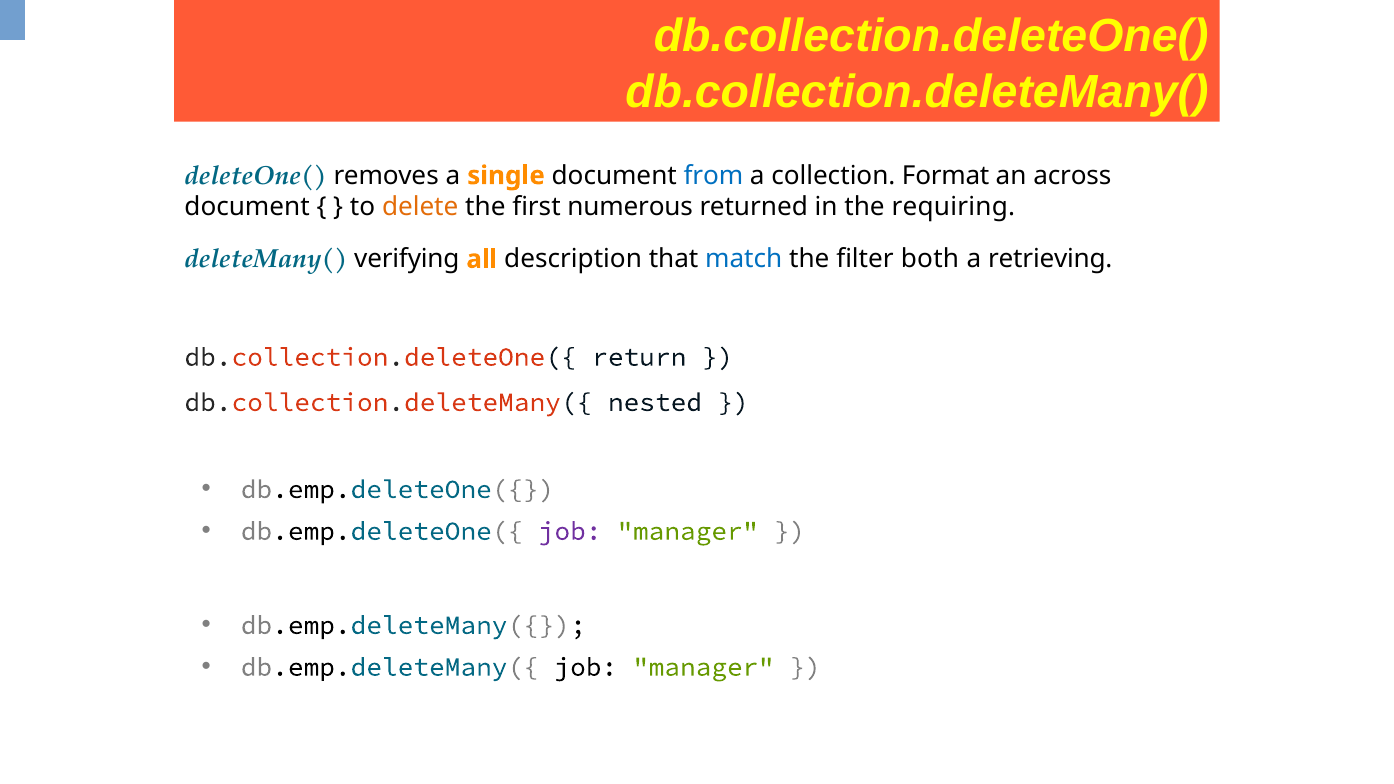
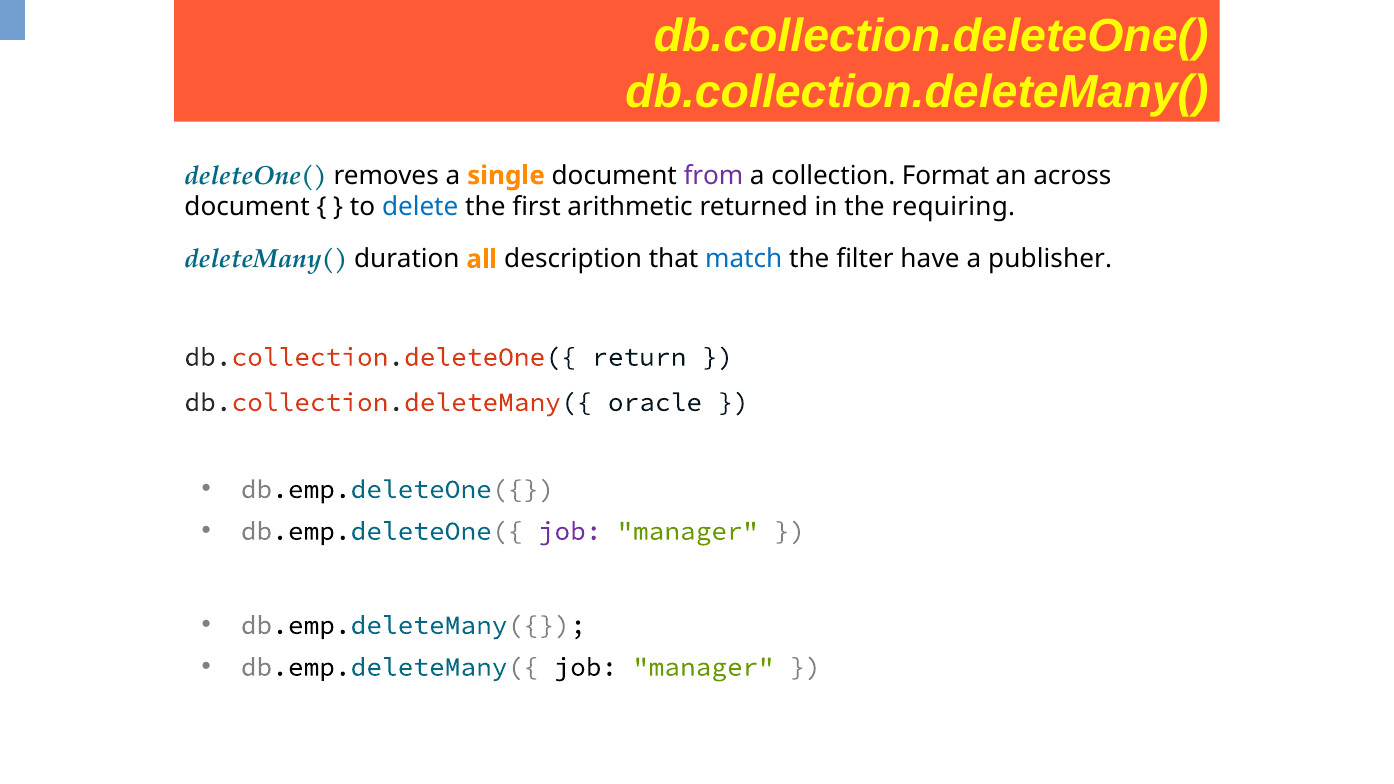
from colour: blue -> purple
delete colour: orange -> blue
numerous: numerous -> arithmetic
verifying: verifying -> duration
both: both -> have
retrieving: retrieving -> publisher
nested: nested -> oracle
